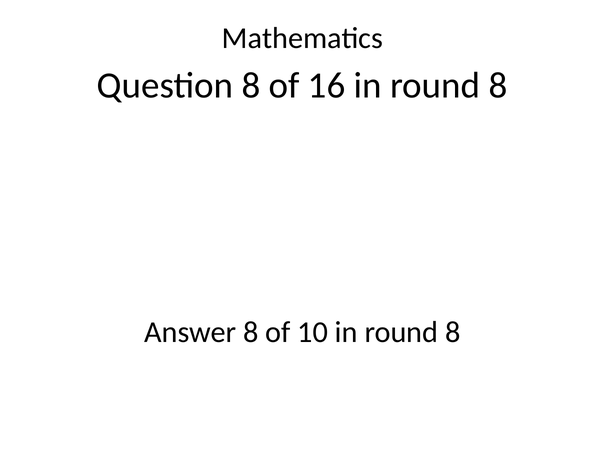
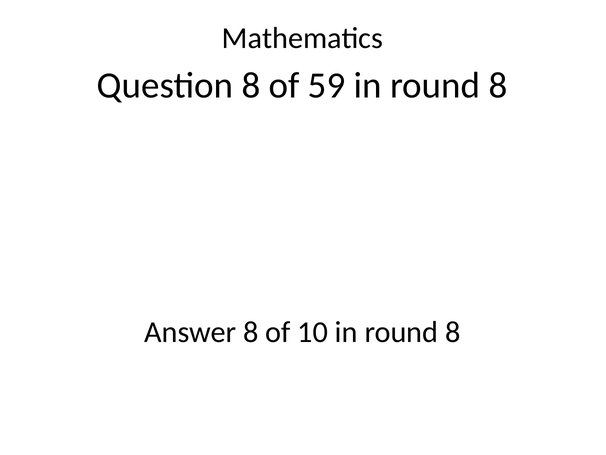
16: 16 -> 59
